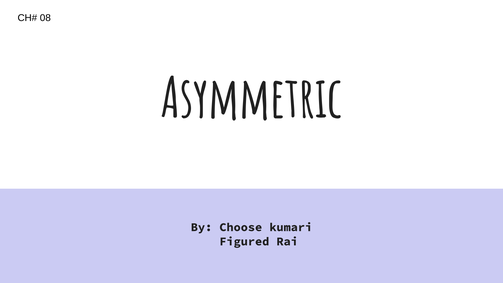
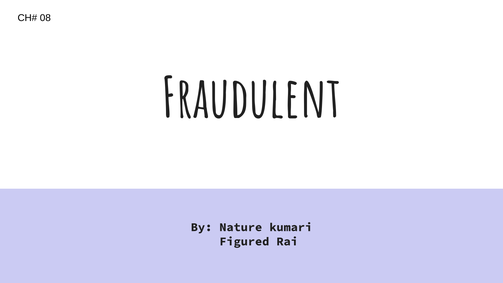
Asymmetric: Asymmetric -> Fraudulent
Choose: Choose -> Nature
